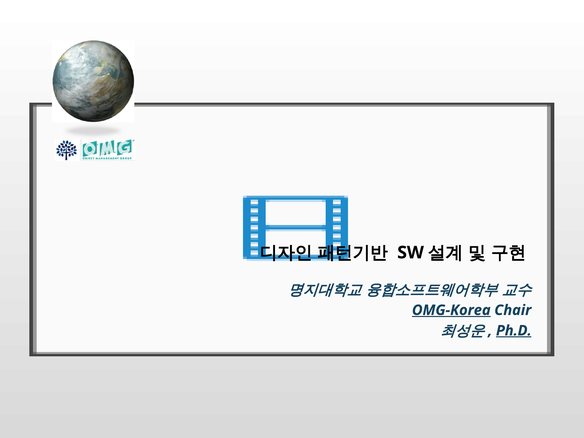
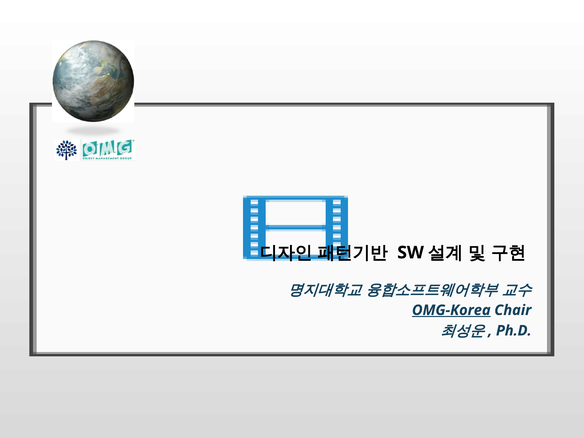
Ph.D underline: present -> none
